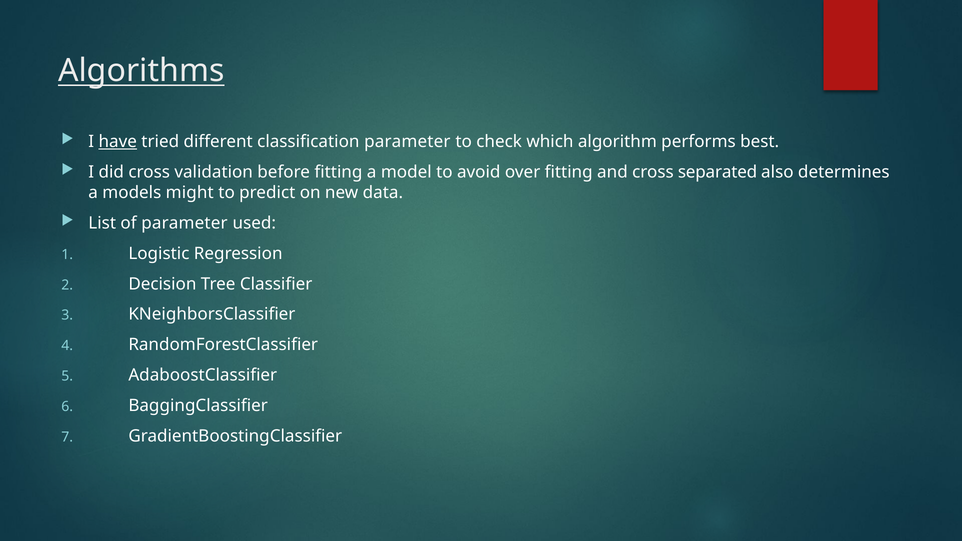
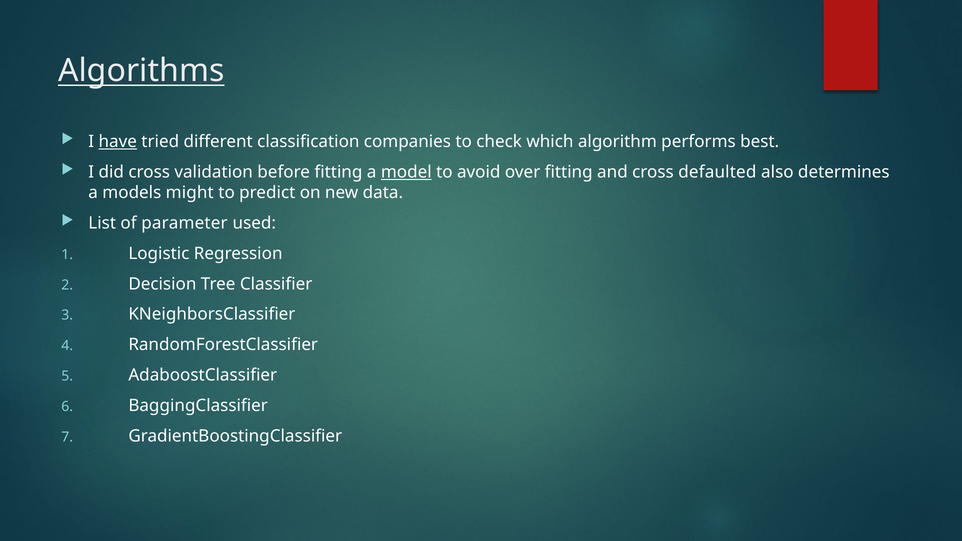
classification parameter: parameter -> companies
model underline: none -> present
separated: separated -> defaulted
